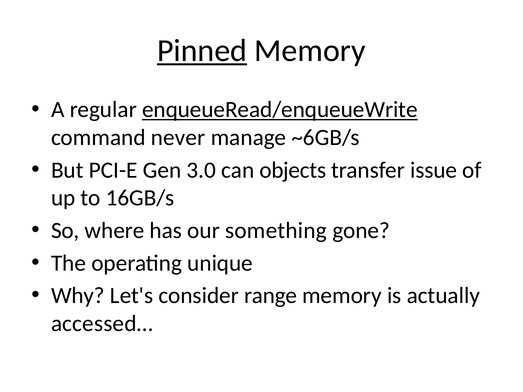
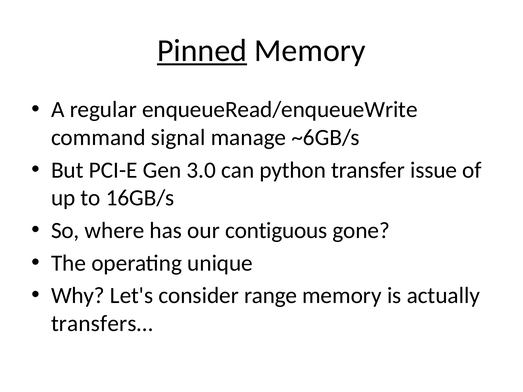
enqueueRead/enqueueWrite underline: present -> none
never: never -> signal
objects: objects -> python
something: something -> contiguous
accessed…: accessed… -> transfers…
